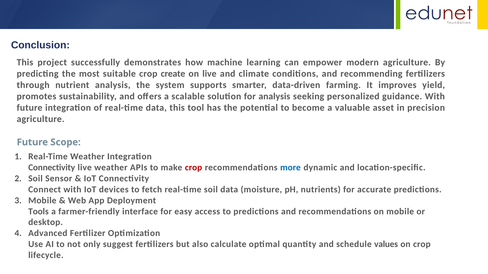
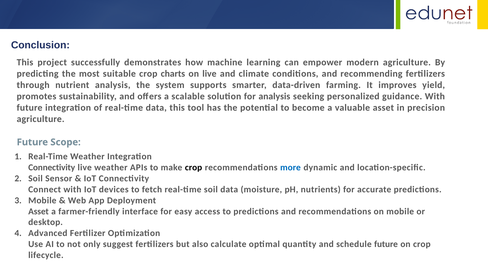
create: create -> charts
crop at (194, 168) colour: red -> black
Tools at (38, 212): Tools -> Asset
schedule values: values -> future
